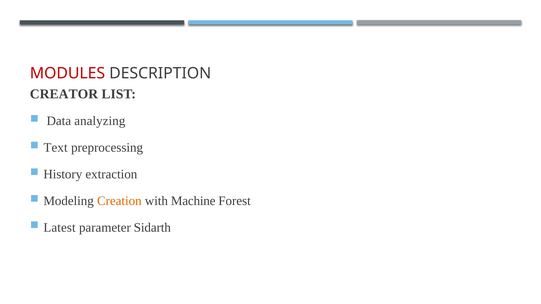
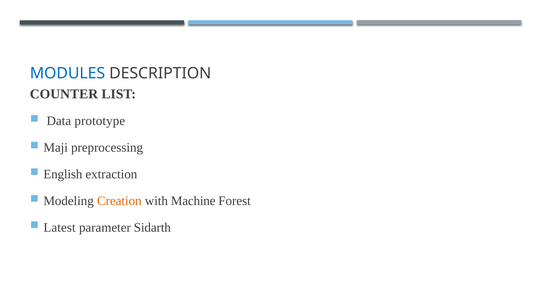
MODULES colour: red -> blue
CREATOR: CREATOR -> COUNTER
analyzing: analyzing -> prototype
Text: Text -> Maji
History: History -> English
